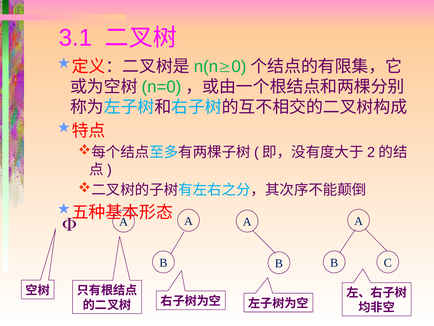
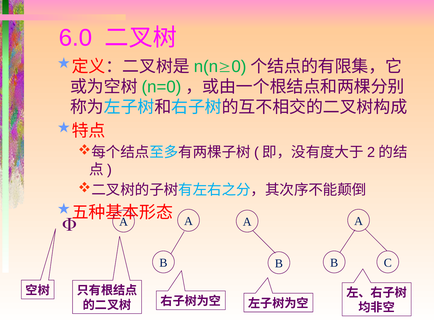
3.1: 3.1 -> 6.0
